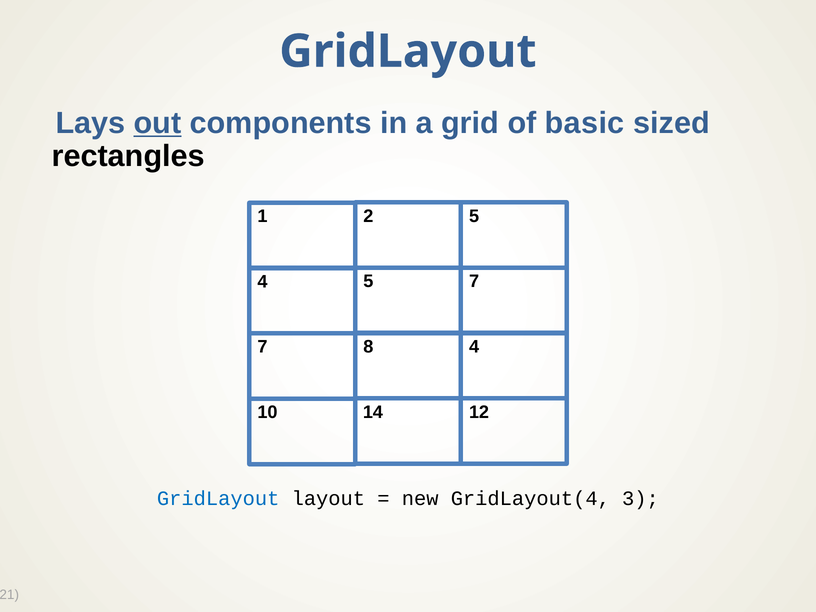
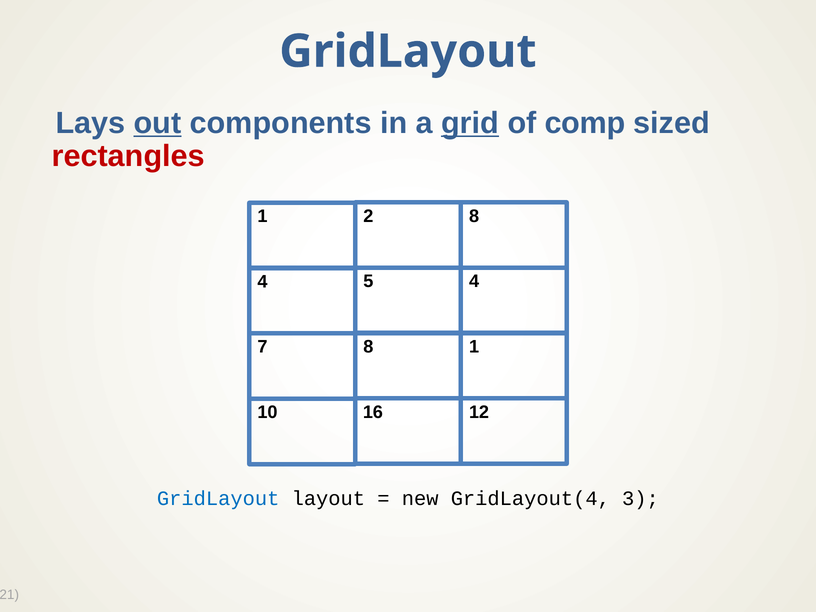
grid underline: none -> present
basic: basic -> comp
rectangles colour: black -> red
2 5: 5 -> 8
5 7: 7 -> 4
8 4: 4 -> 1
14: 14 -> 16
